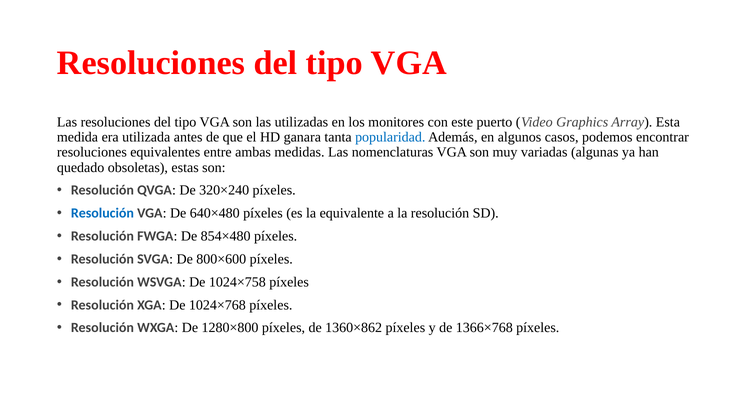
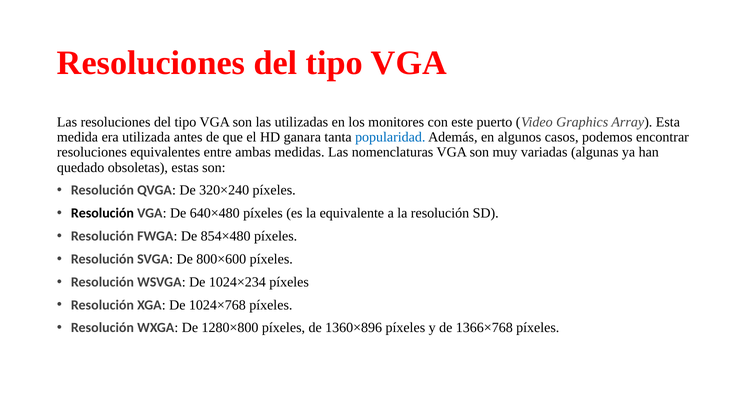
Resolución at (102, 213) colour: blue -> black
1024×758: 1024×758 -> 1024×234
1360×862: 1360×862 -> 1360×896
